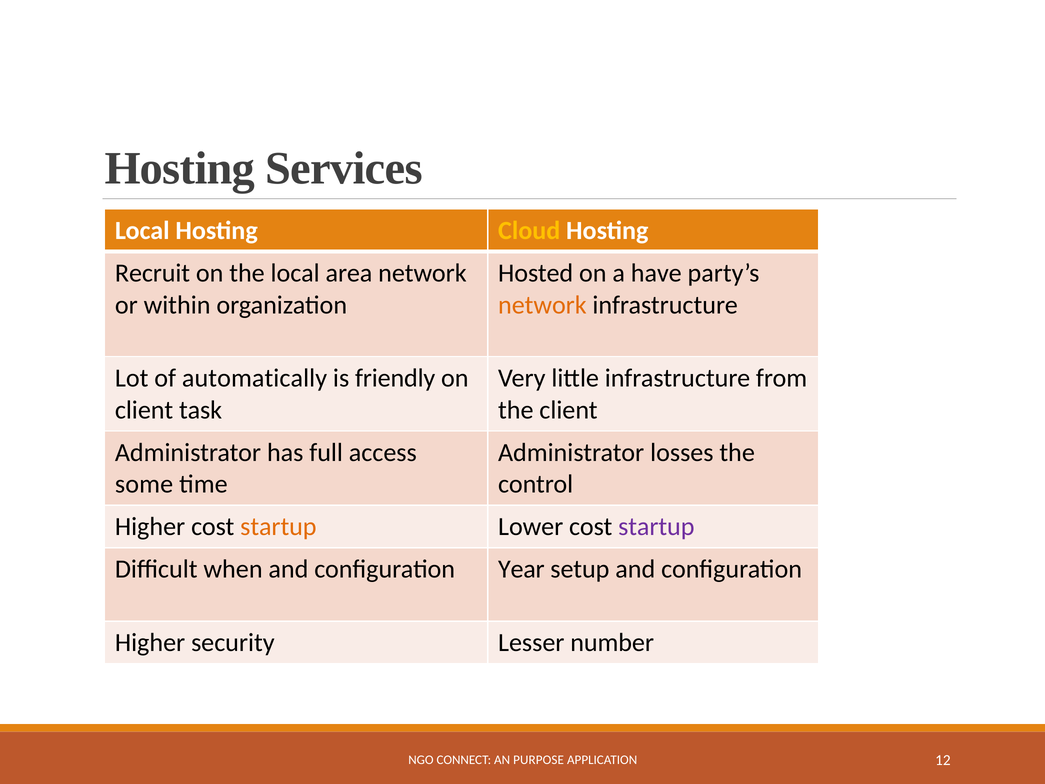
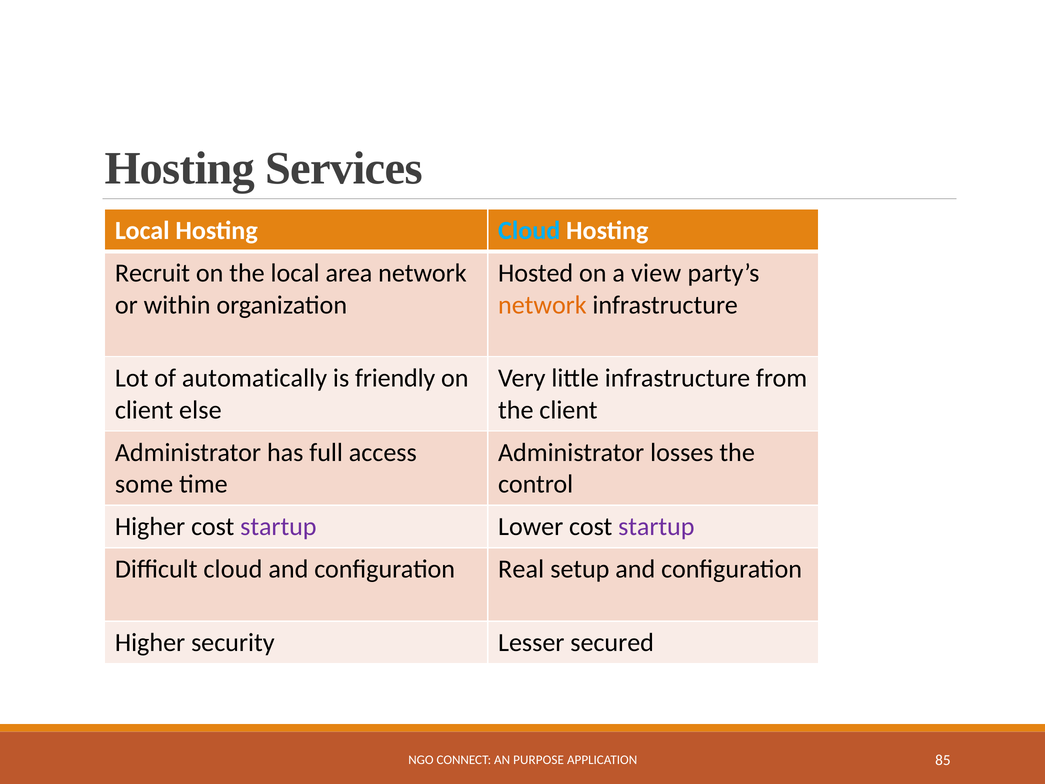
Cloud at (529, 230) colour: yellow -> light blue
have: have -> view
task: task -> else
startup at (278, 527) colour: orange -> purple
Difficult when: when -> cloud
Year: Year -> Real
number: number -> secured
12: 12 -> 85
